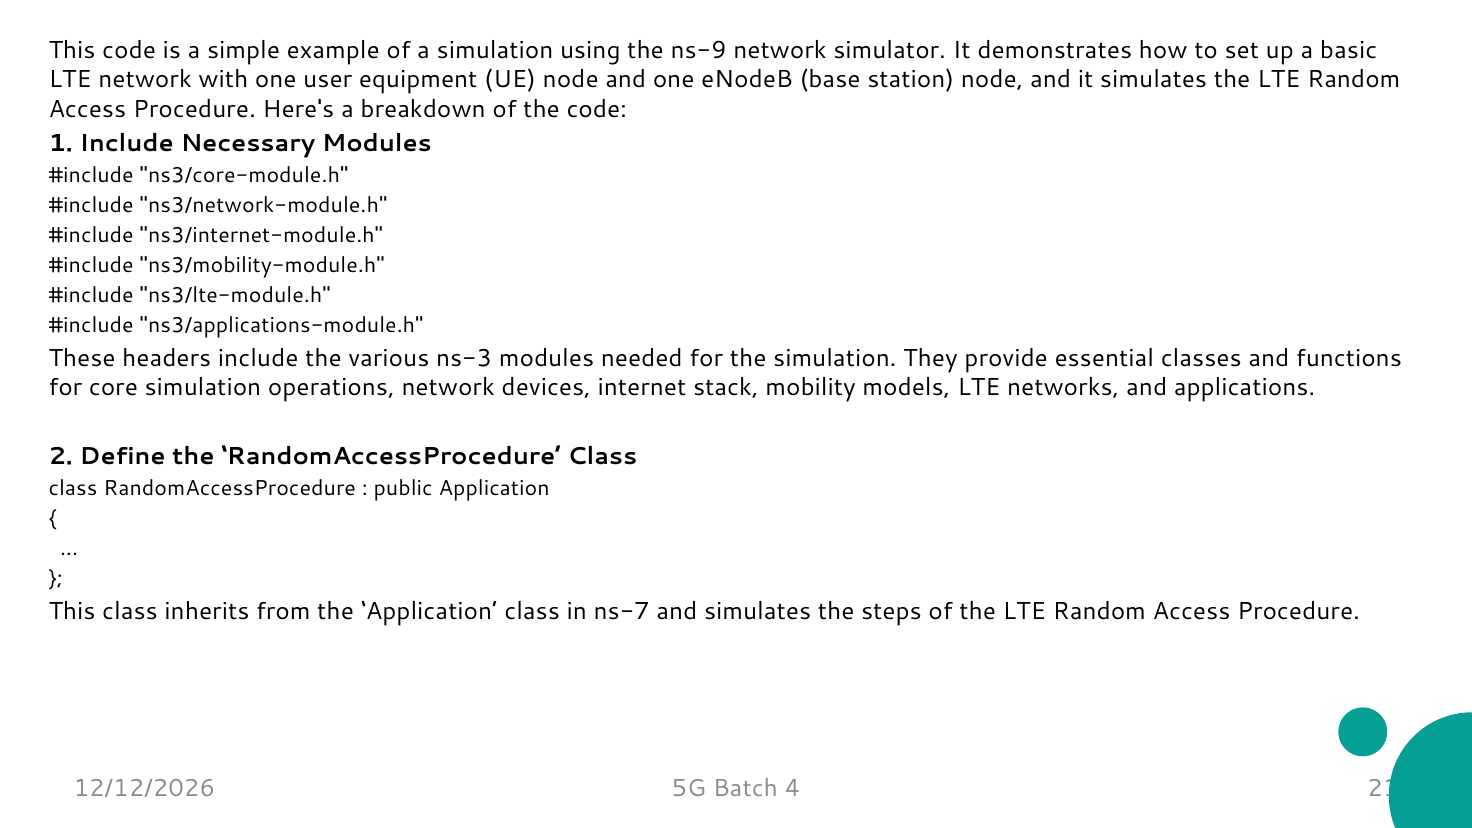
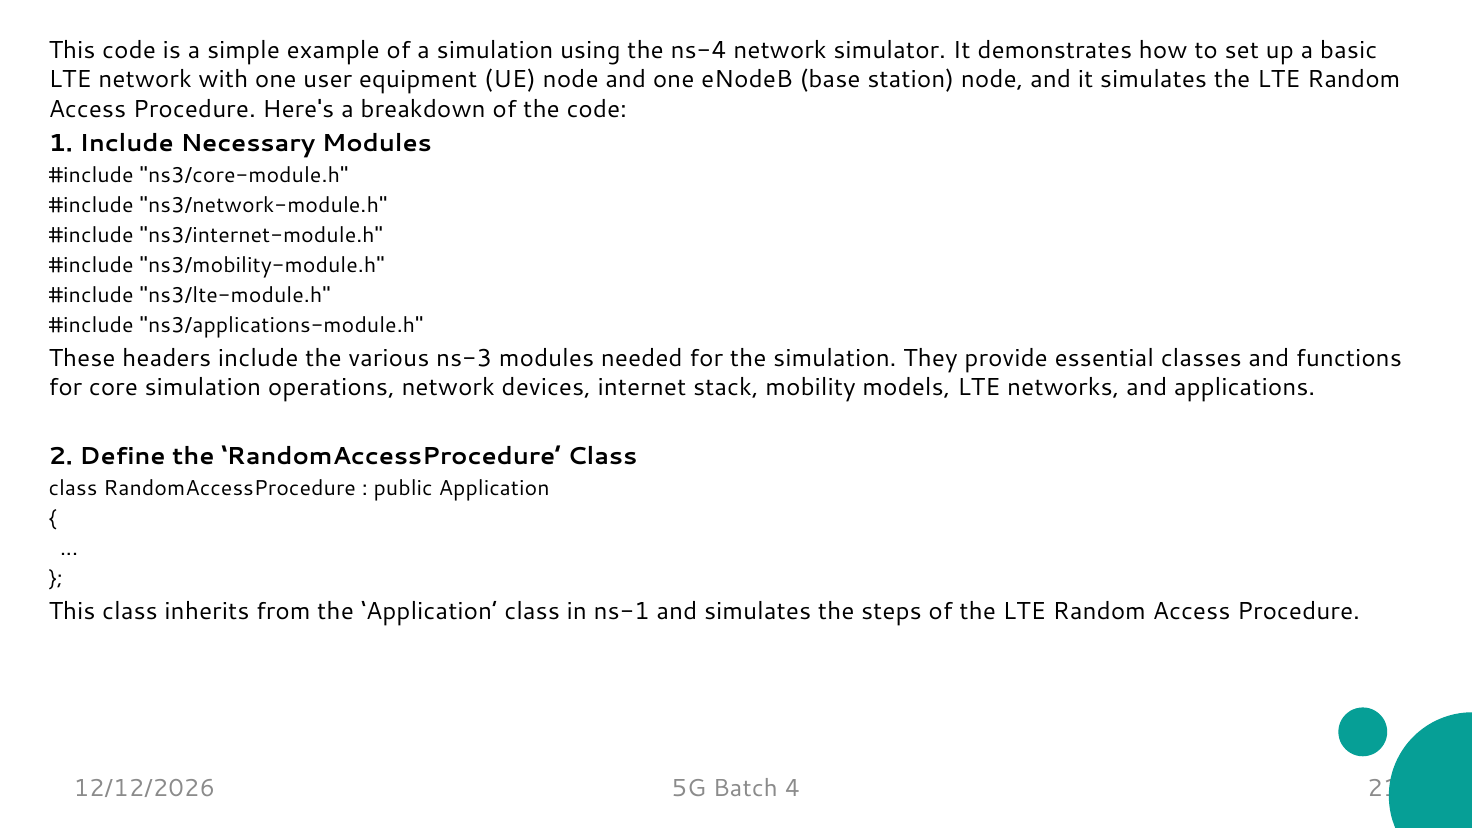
ns-9: ns-9 -> ns-4
ns-7: ns-7 -> ns-1
